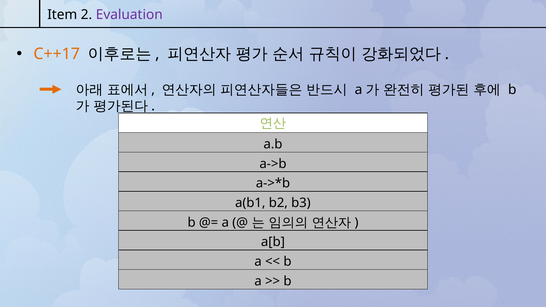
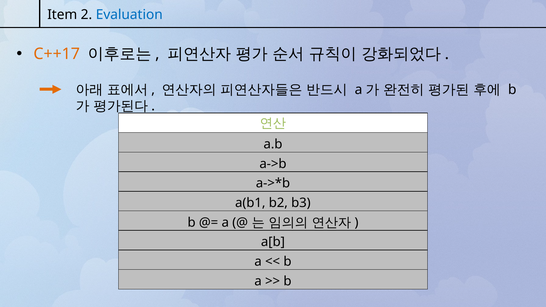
Evaluation colour: purple -> blue
